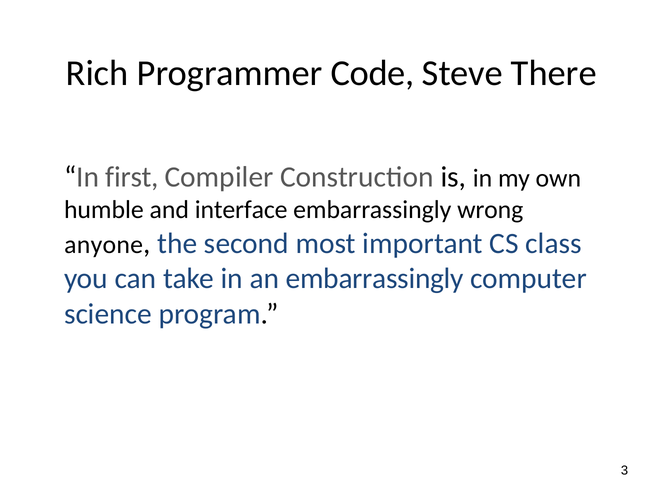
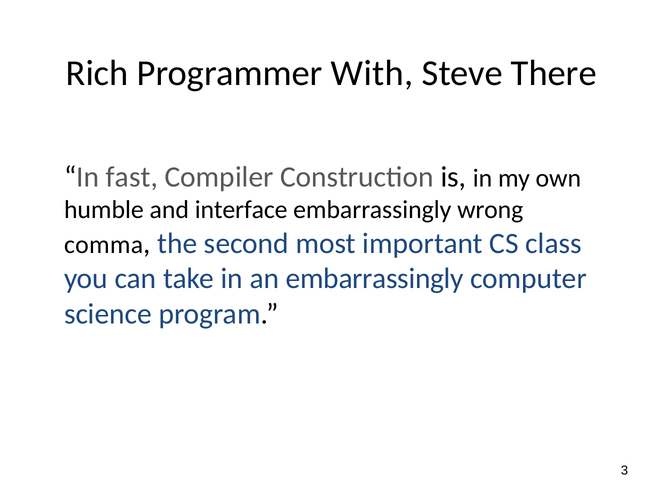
Code: Code -> With
first: first -> fast
anyone: anyone -> comma
